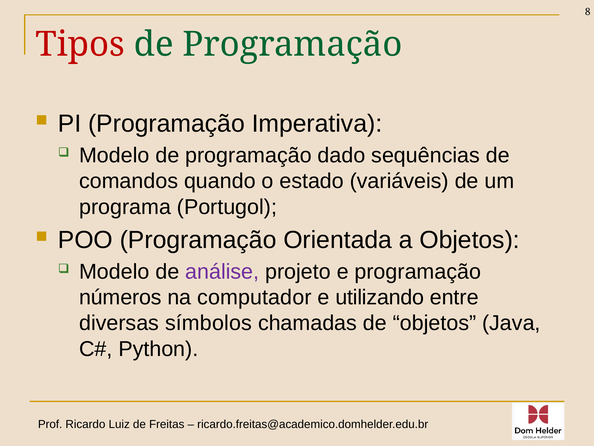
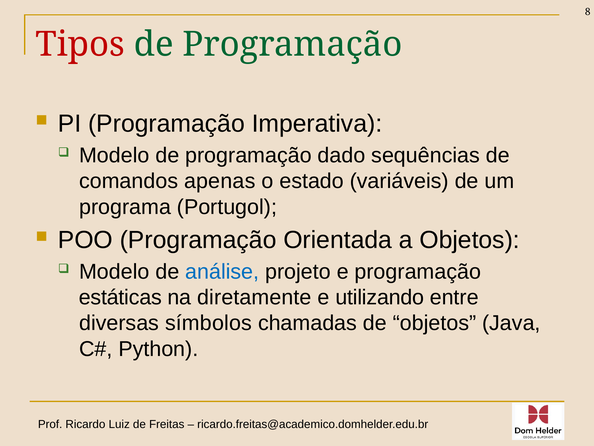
quando: quando -> apenas
análise colour: purple -> blue
números: números -> estáticas
computador: computador -> diretamente
